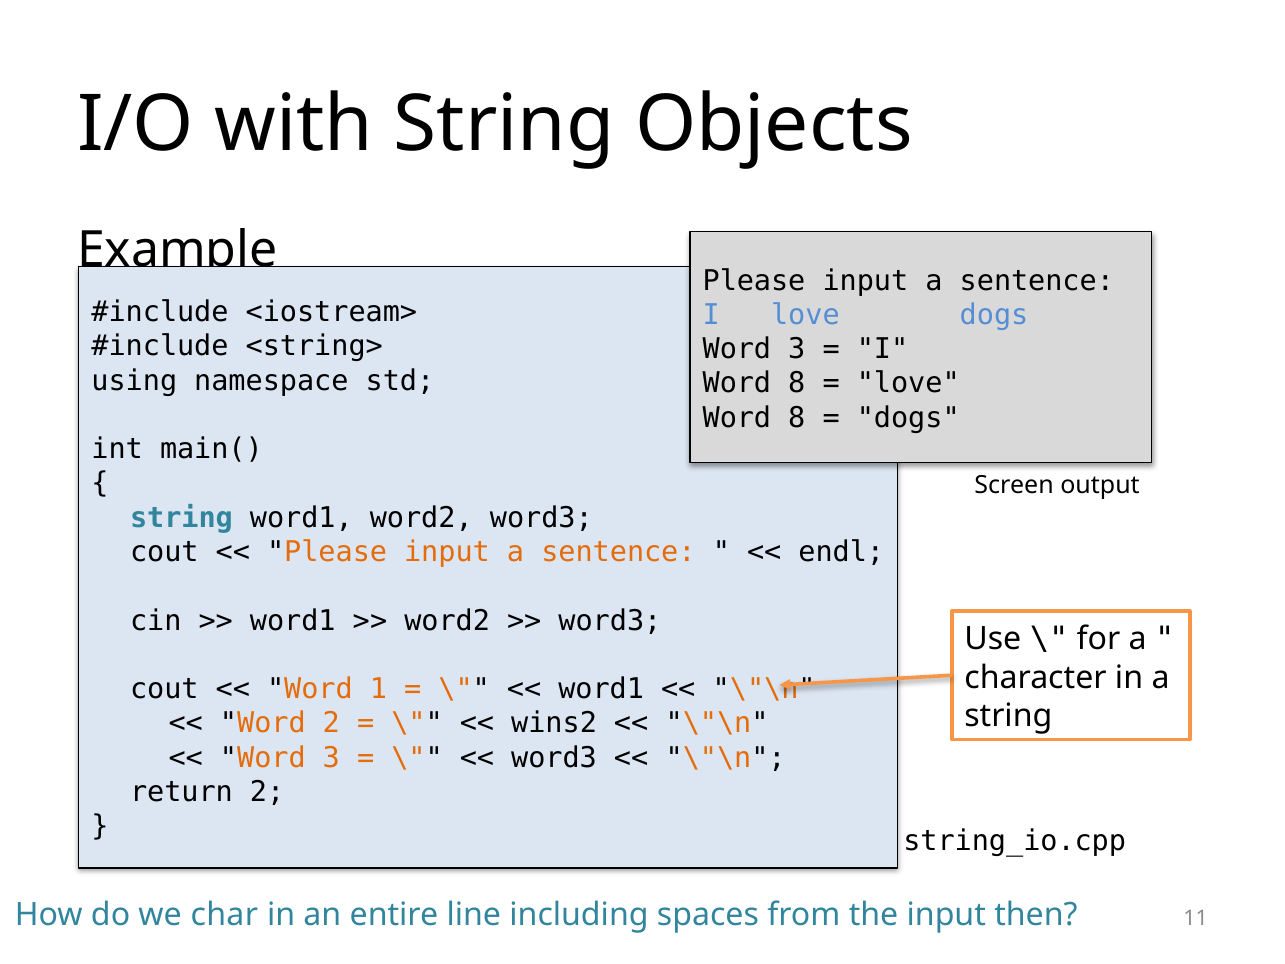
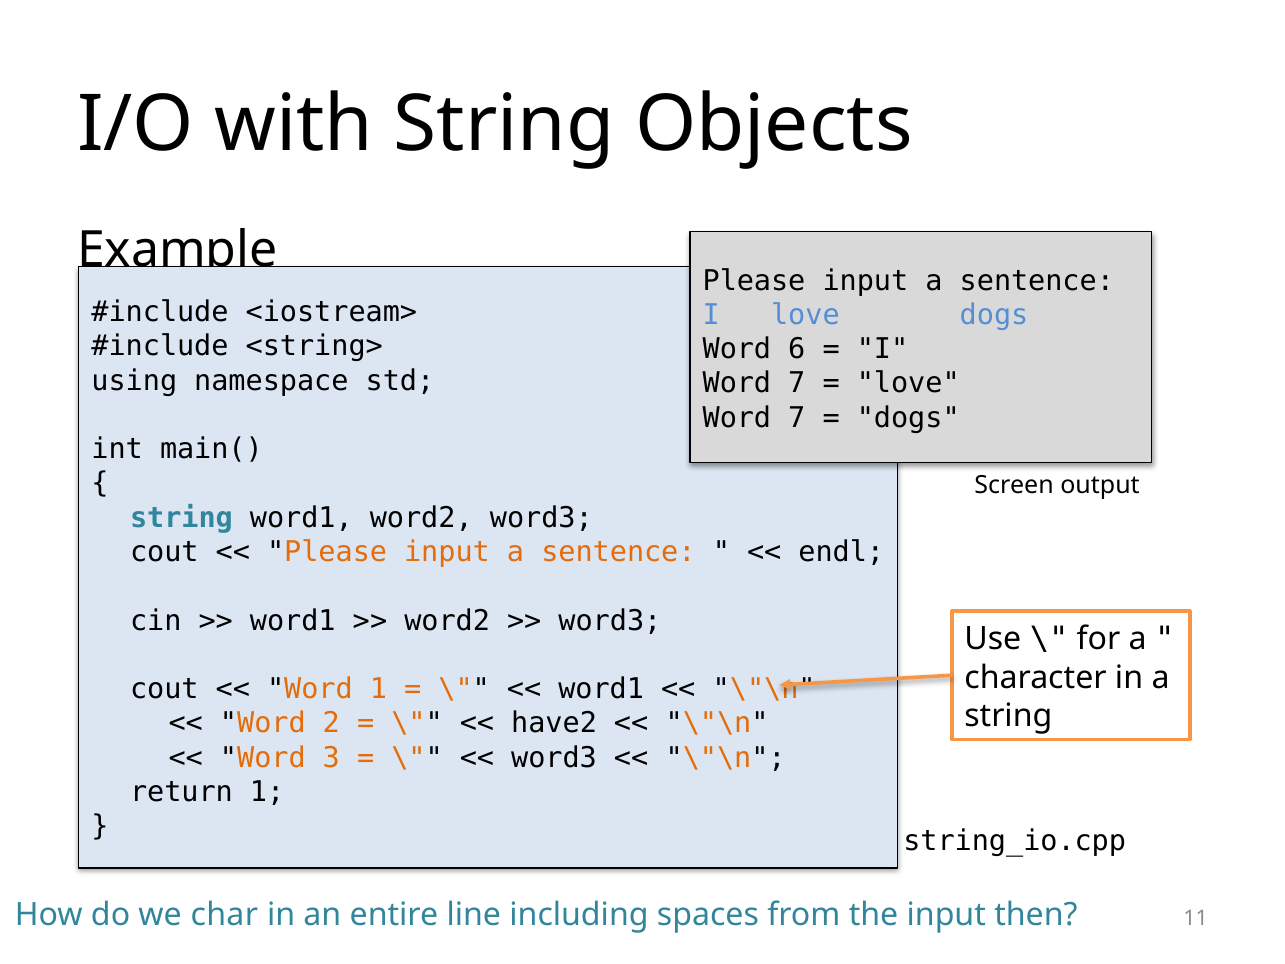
3 at (797, 349): 3 -> 6
8 at (797, 383): 8 -> 7
8 at (797, 418): 8 -> 7
wins2: wins2 -> have2
return 2: 2 -> 1
